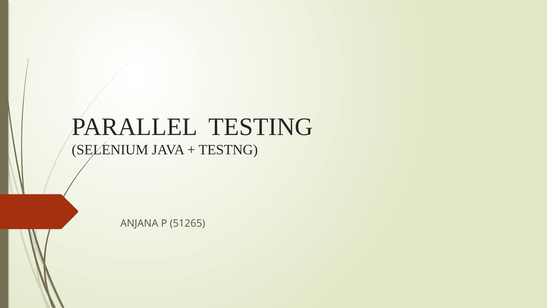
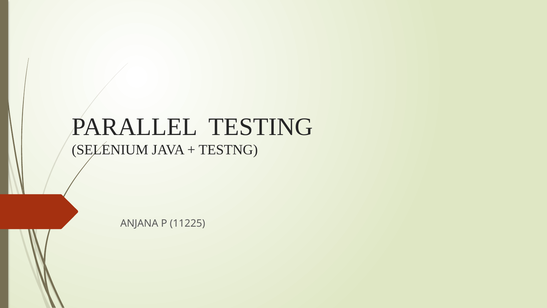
51265: 51265 -> 11225
